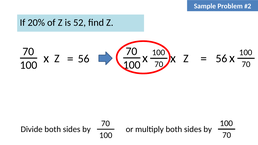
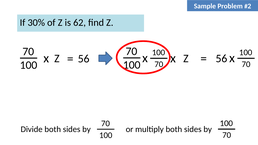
20%: 20% -> 30%
52: 52 -> 62
